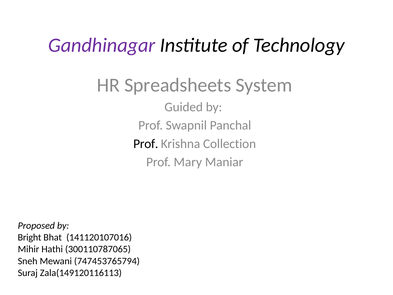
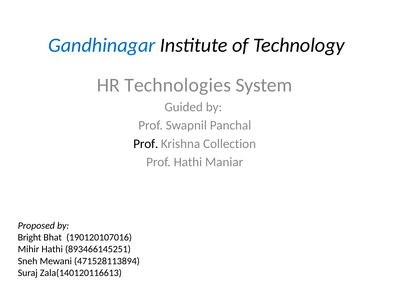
Gandhinagar colour: purple -> blue
Spreadsheets: Spreadsheets -> Technologies
Prof Mary: Mary -> Hathi
141120107016: 141120107016 -> 190120107016
300110787065: 300110787065 -> 893466145251
747453765794: 747453765794 -> 471528113894
Zala(149120116113: Zala(149120116113 -> Zala(140120116613
